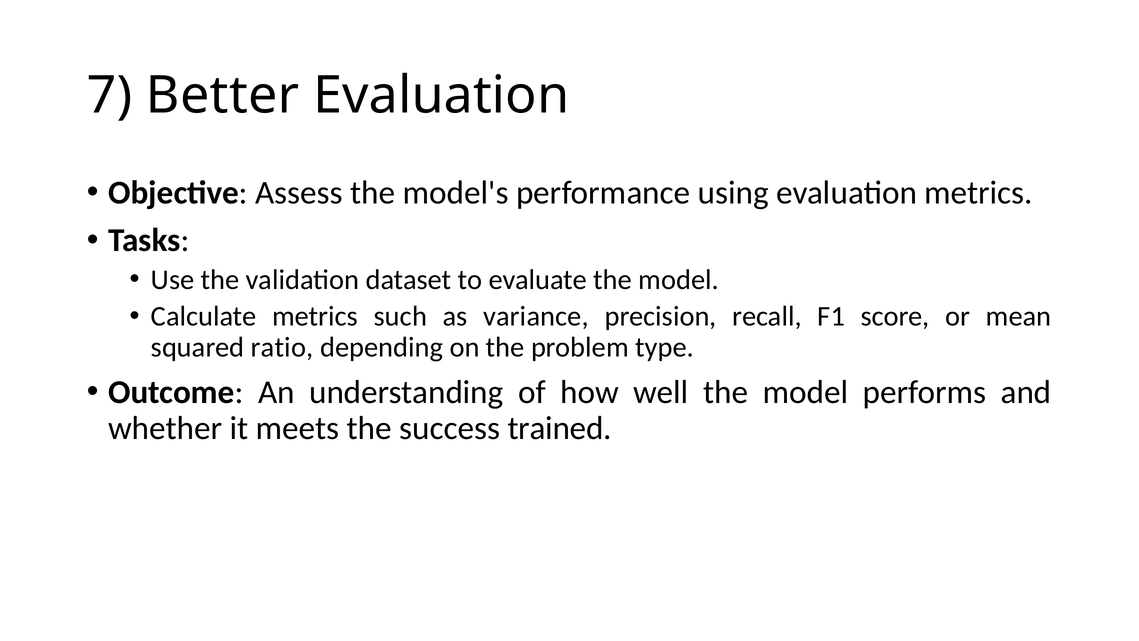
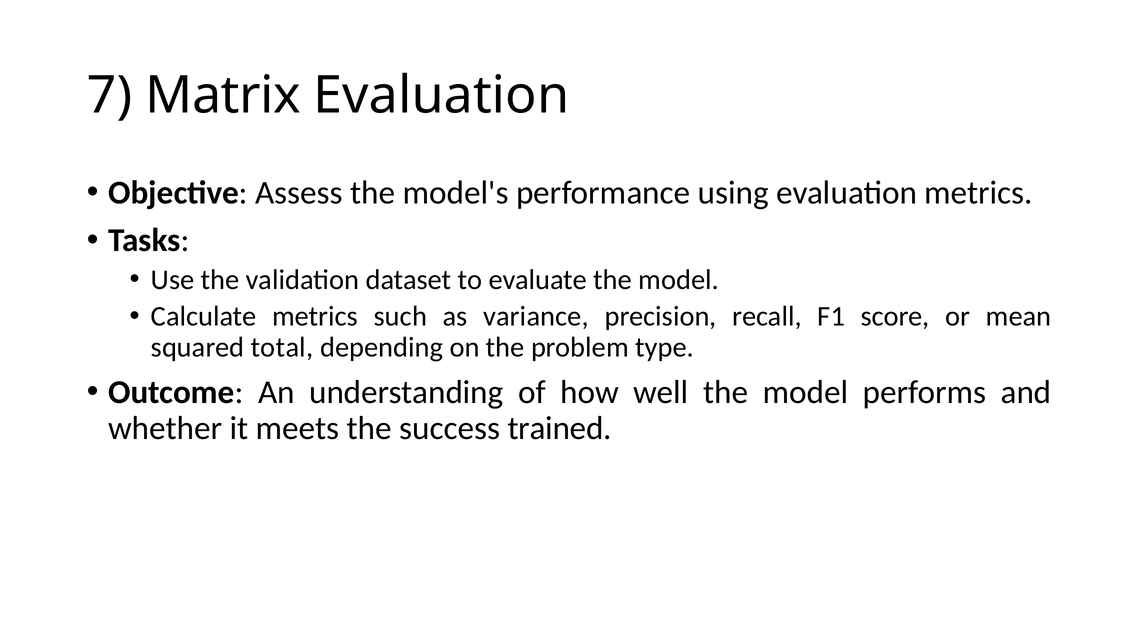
Better: Better -> Matrix
ratio: ratio -> total
